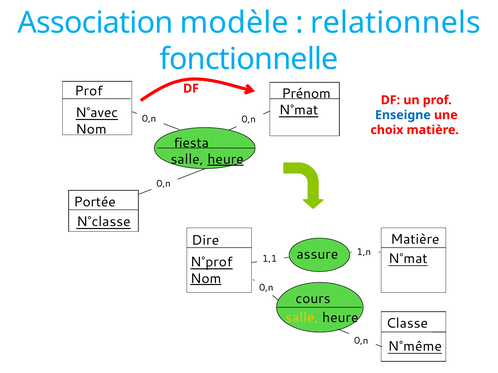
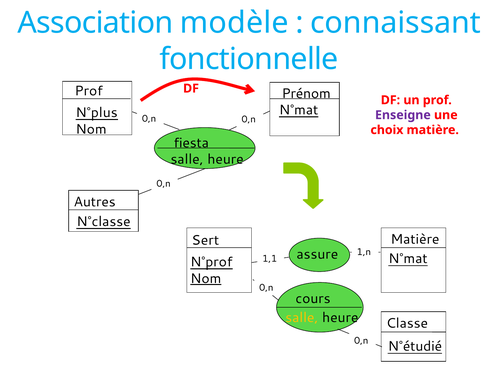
relationnels: relationnels -> connaissant
N°avec: N°avec -> N°plus
Enseigne colour: blue -> purple
heure at (226, 159) underline: present -> none
Portée: Portée -> Autres
Dire: Dire -> Sert
N°même: N°même -> N°étudié
